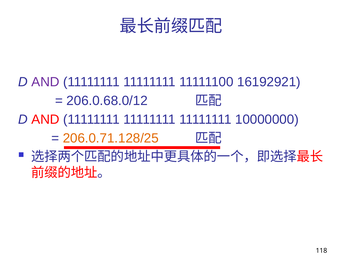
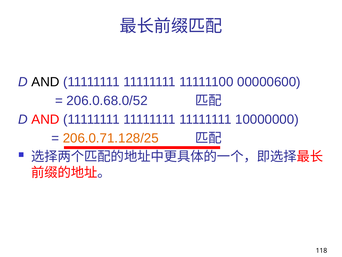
AND at (45, 82) colour: purple -> black
16192921: 16192921 -> 00000600
206.0.68.0/12: 206.0.68.0/12 -> 206.0.68.0/52
